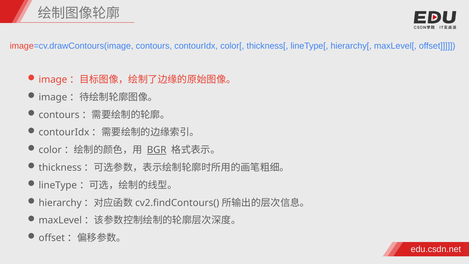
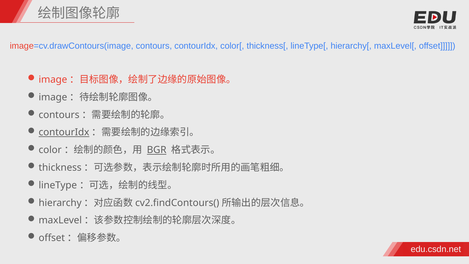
contourIdx at (64, 132) underline: none -> present
